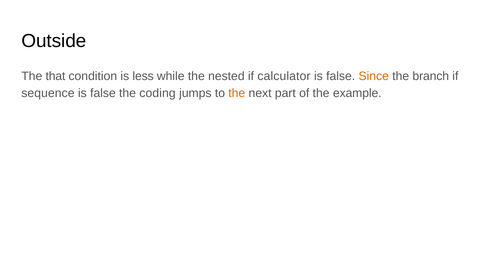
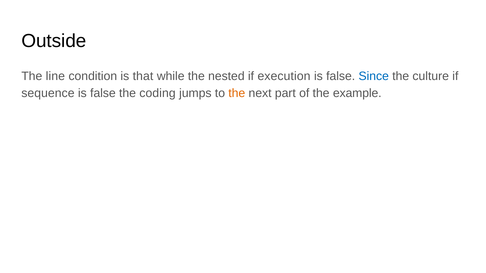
that: that -> line
less: less -> that
calculator: calculator -> execution
Since colour: orange -> blue
branch: branch -> culture
